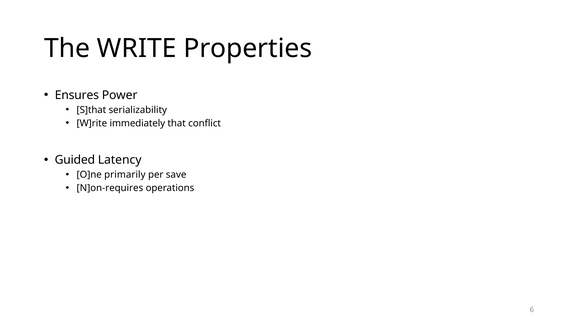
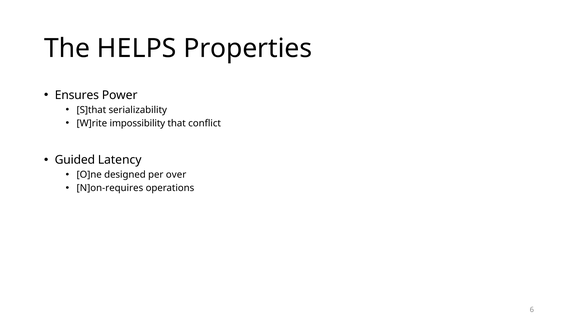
WRITE: WRITE -> HELPS
immediately: immediately -> impossibility
primarily: primarily -> designed
save: save -> over
